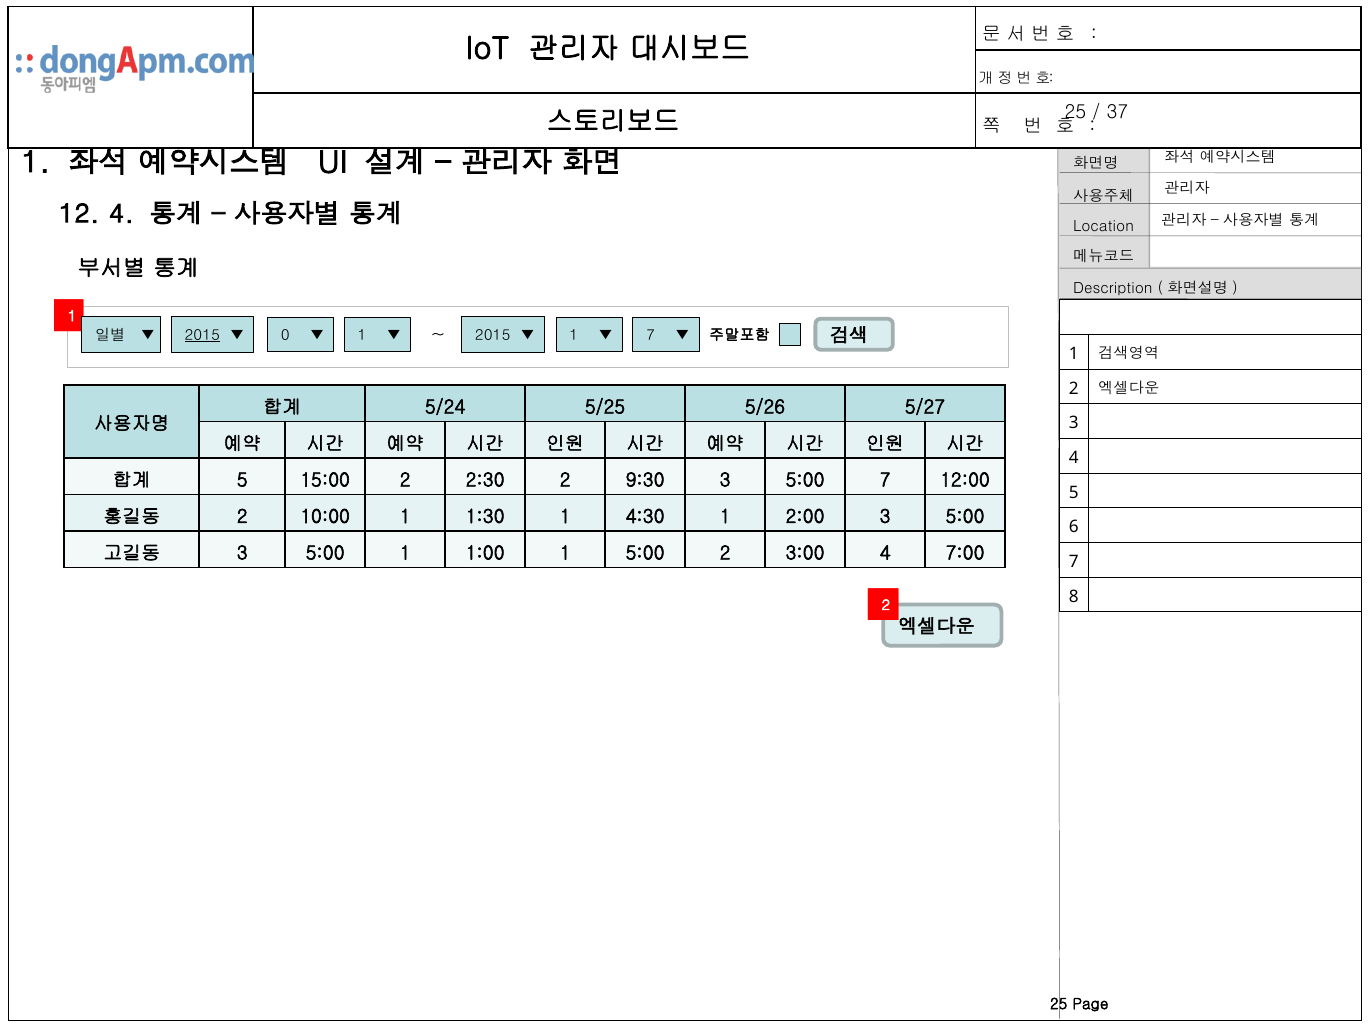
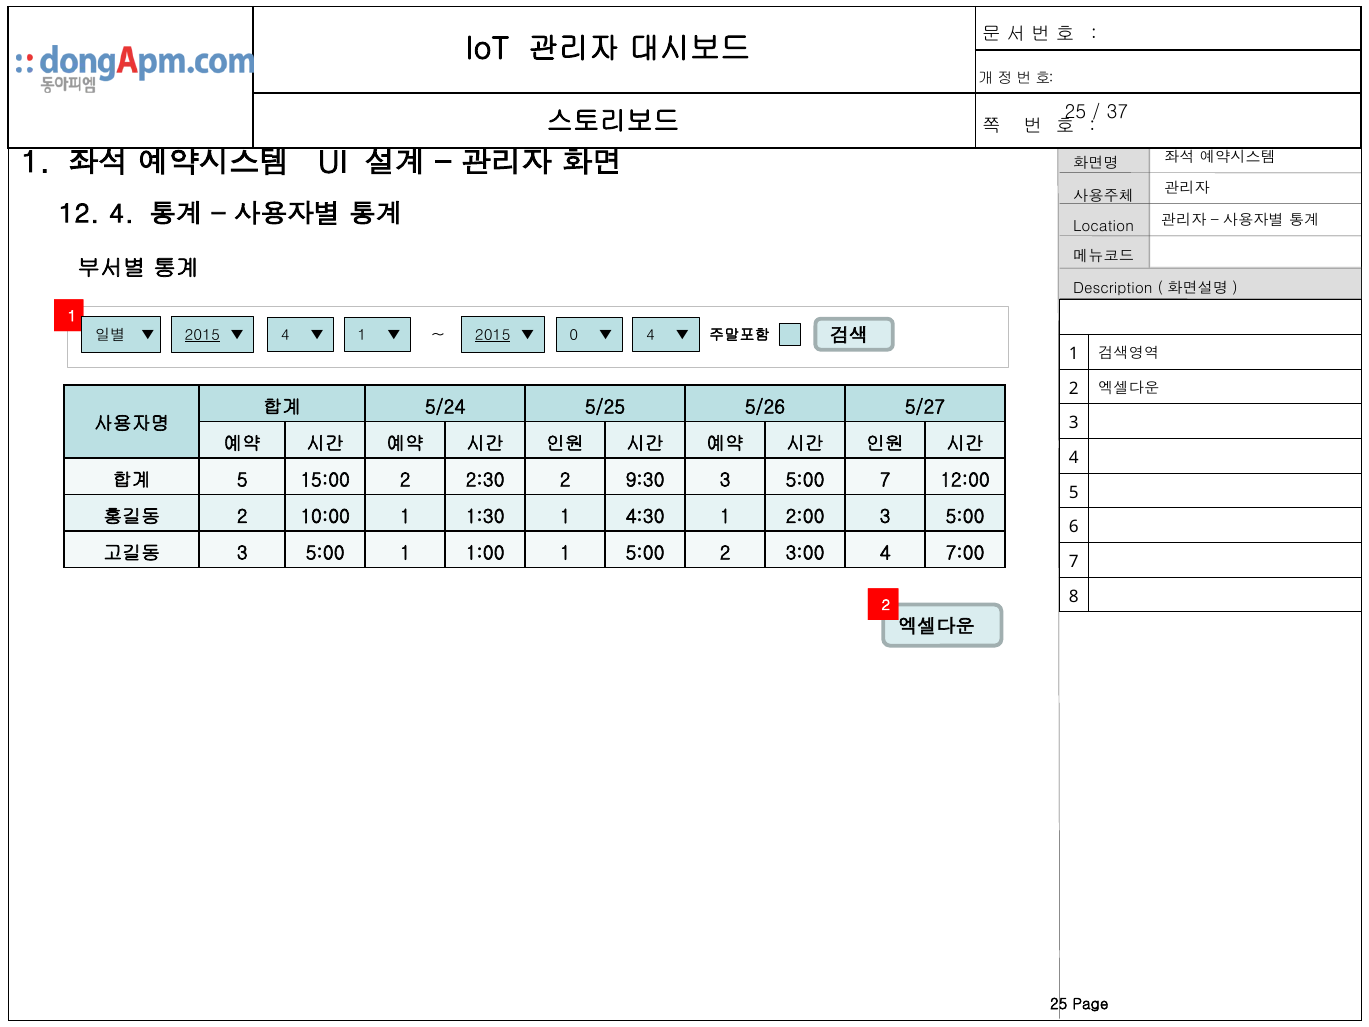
0 at (285, 335): 0 -> 4
2015 at (493, 335) underline: none -> present
1 at (574, 335): 1 -> 0
7 at (651, 335): 7 -> 4
